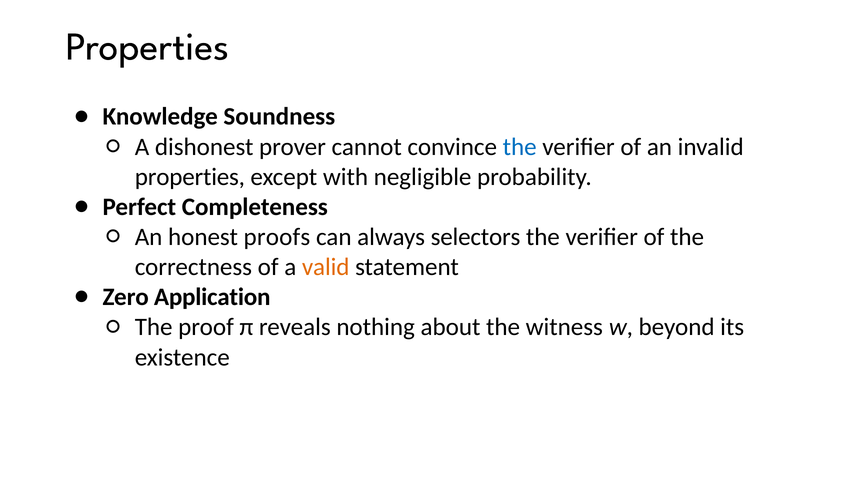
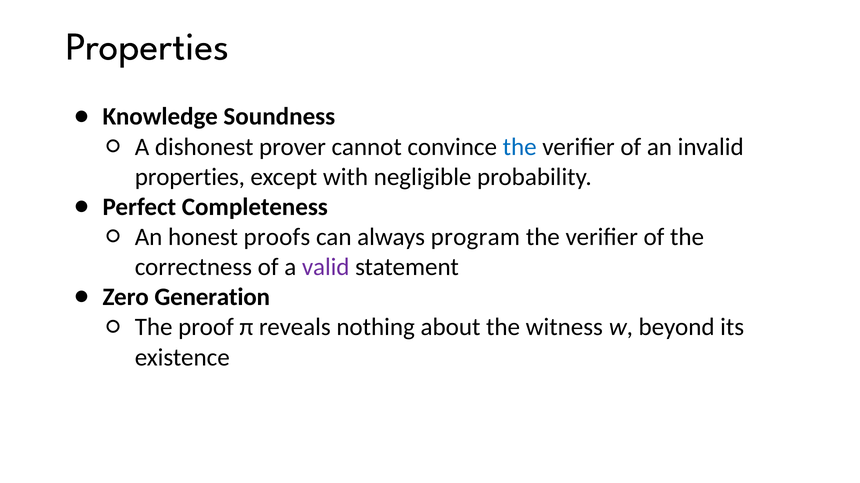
selectors: selectors -> program
valid colour: orange -> purple
Application: Application -> Generation
